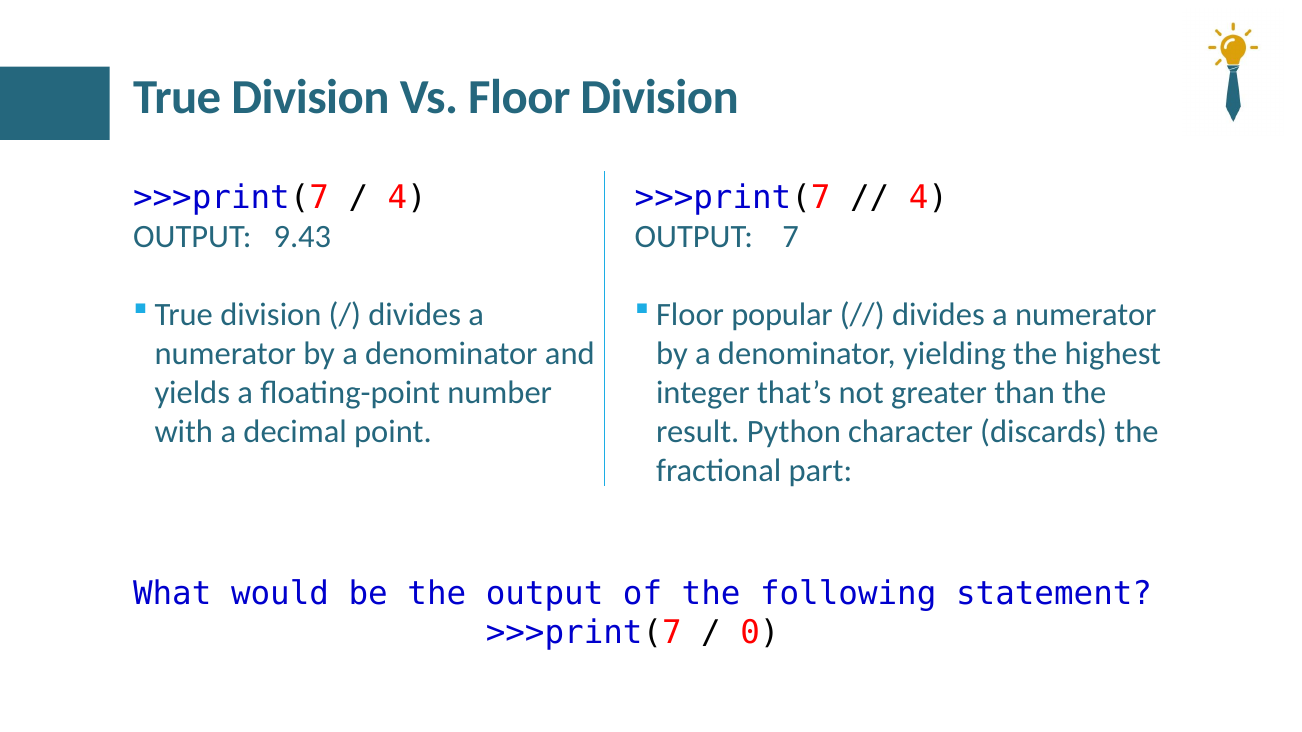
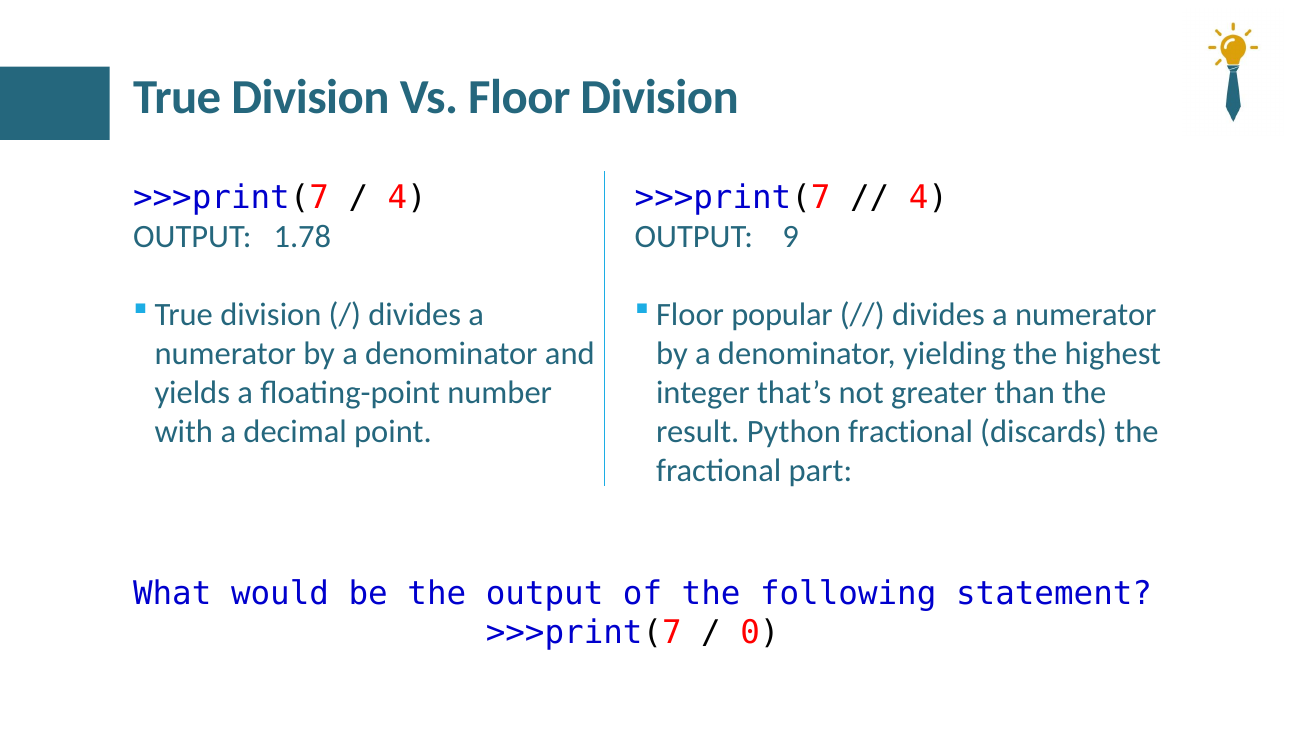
7: 7 -> 9
9.43: 9.43 -> 1.78
Python character: character -> fractional
